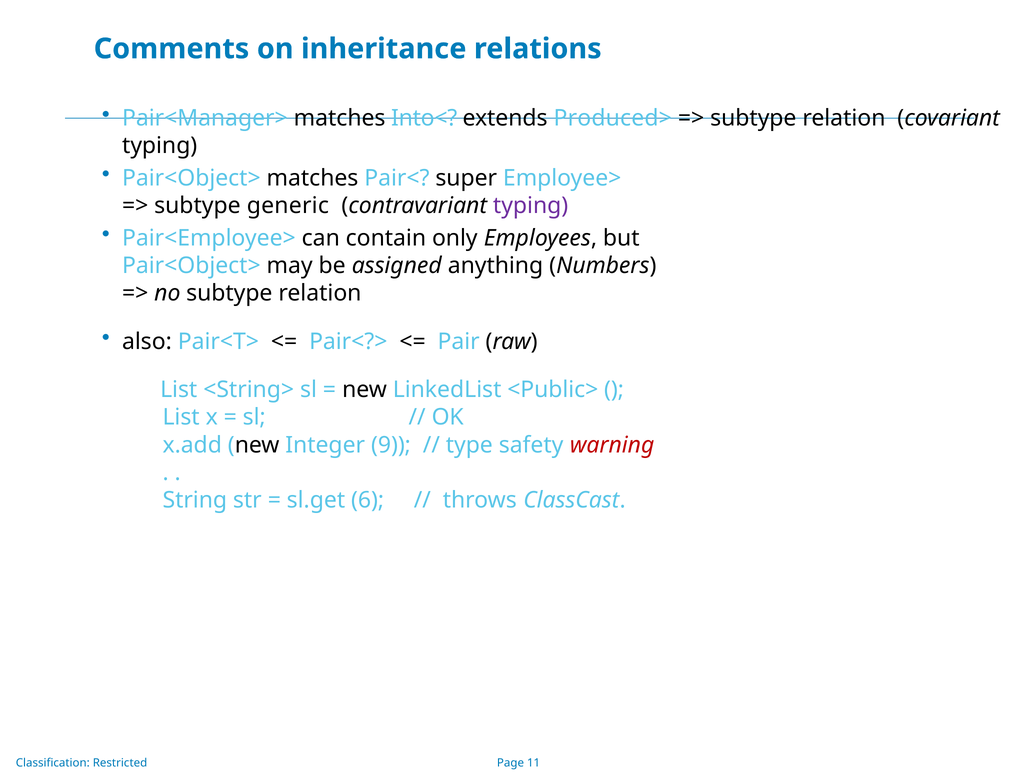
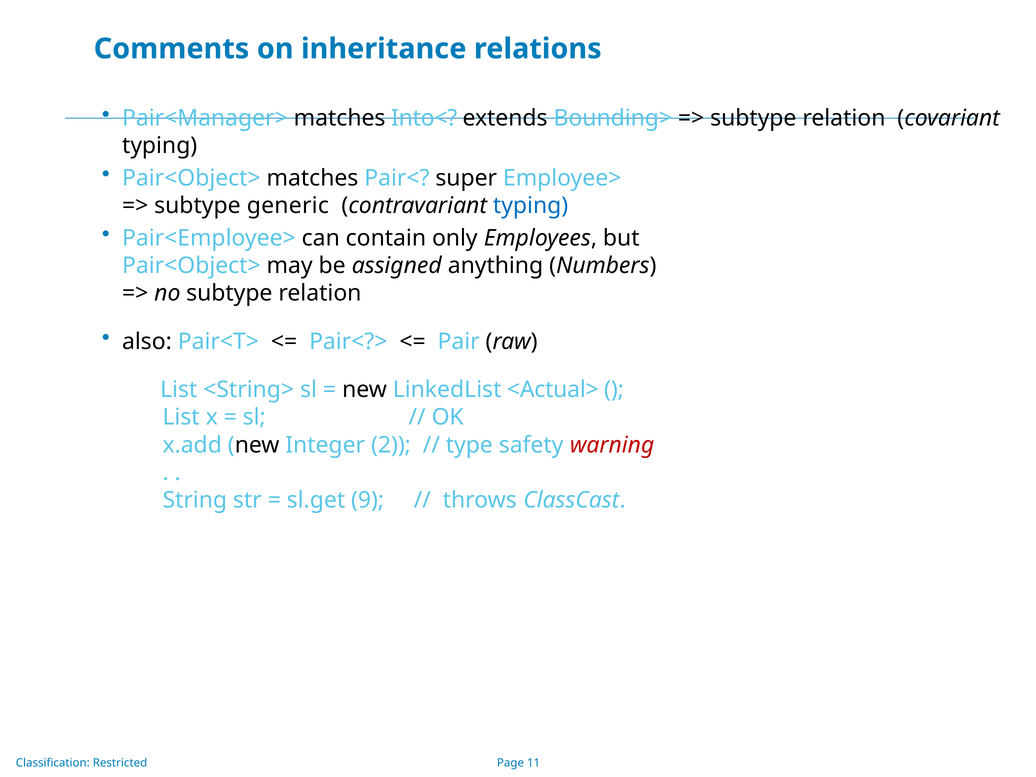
Produced>: Produced> -> Bounding>
typing at (531, 206) colour: purple -> blue
<Public>: <Public> -> <Actual>
9: 9 -> 2
6: 6 -> 9
